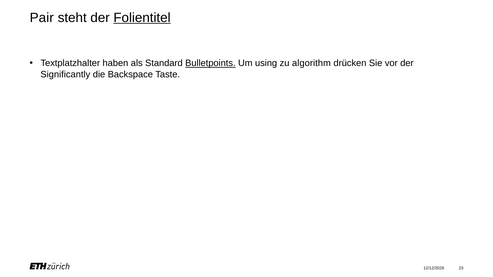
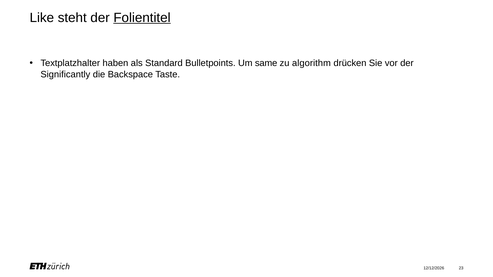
Pair: Pair -> Like
Bulletpoints underline: present -> none
using: using -> same
